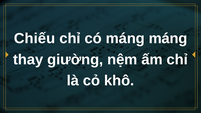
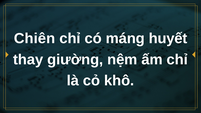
Chiếu: Chiếu -> Chiên
máng máng: máng -> huyết
